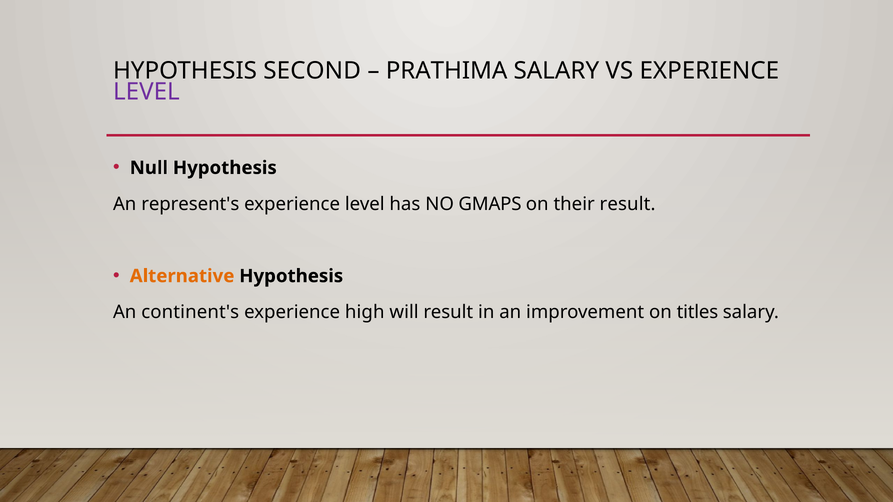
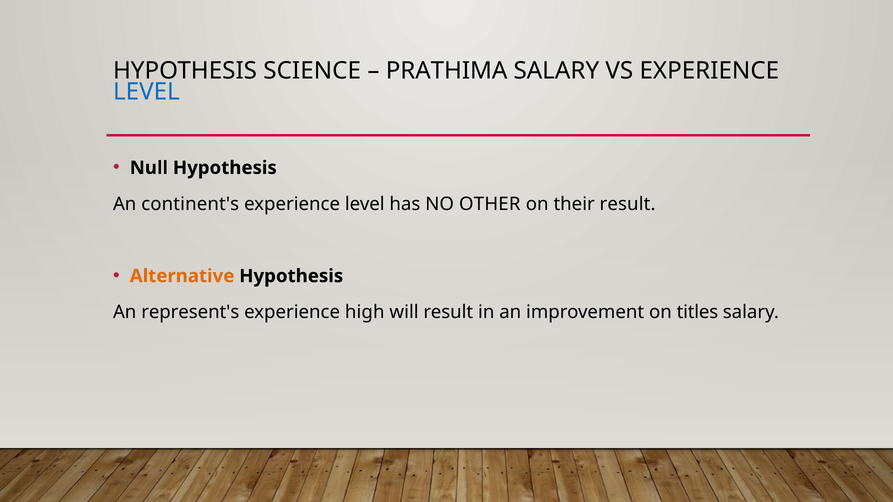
SECOND: SECOND -> SCIENCE
LEVEL at (146, 92) colour: purple -> blue
represent's: represent's -> continent's
GMAPS: GMAPS -> OTHER
continent's: continent's -> represent's
